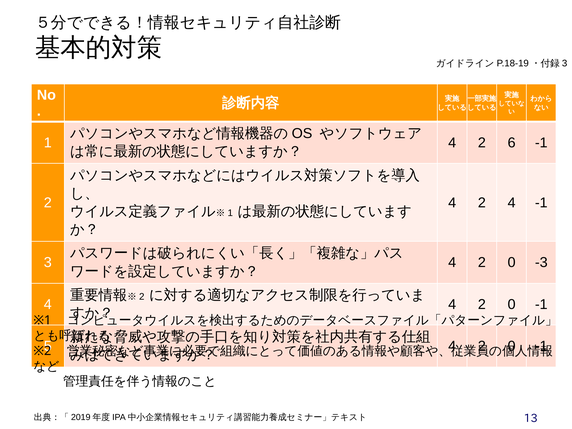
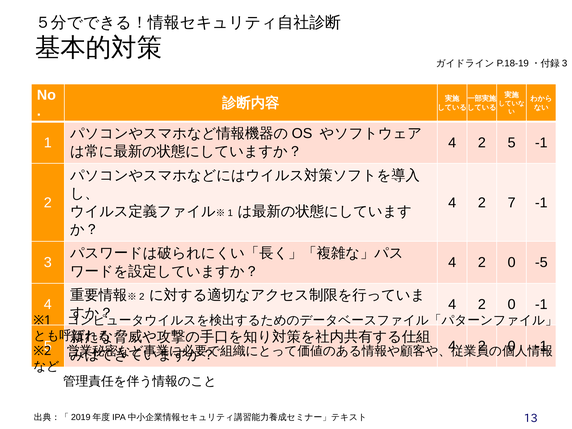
2 6: 6 -> 5
2 4: 4 -> 7
-3: -3 -> -5
